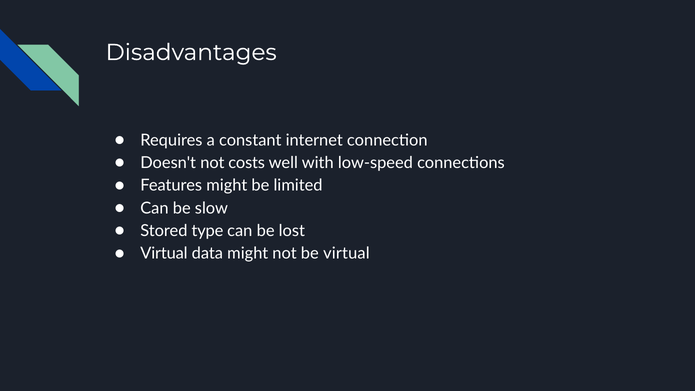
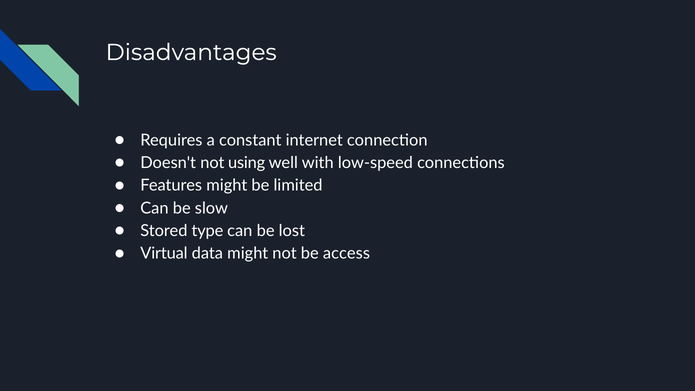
costs: costs -> using
be virtual: virtual -> access
